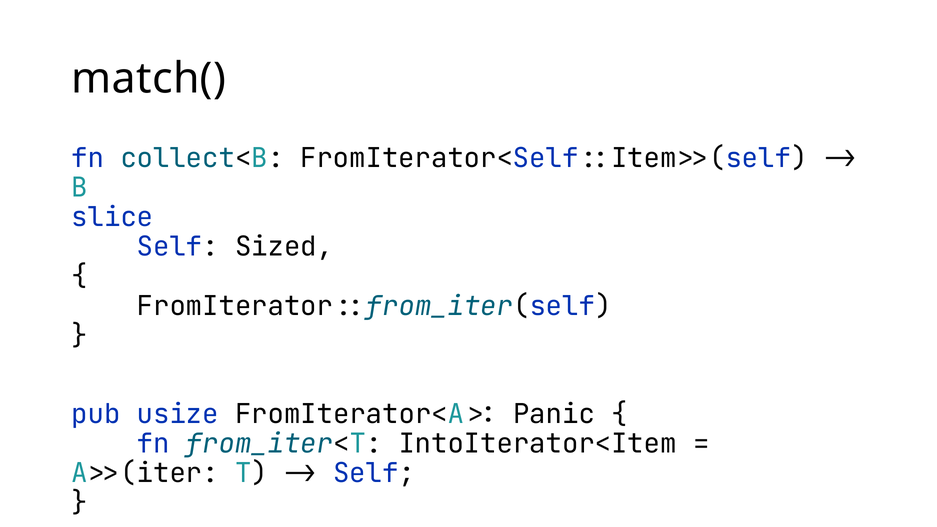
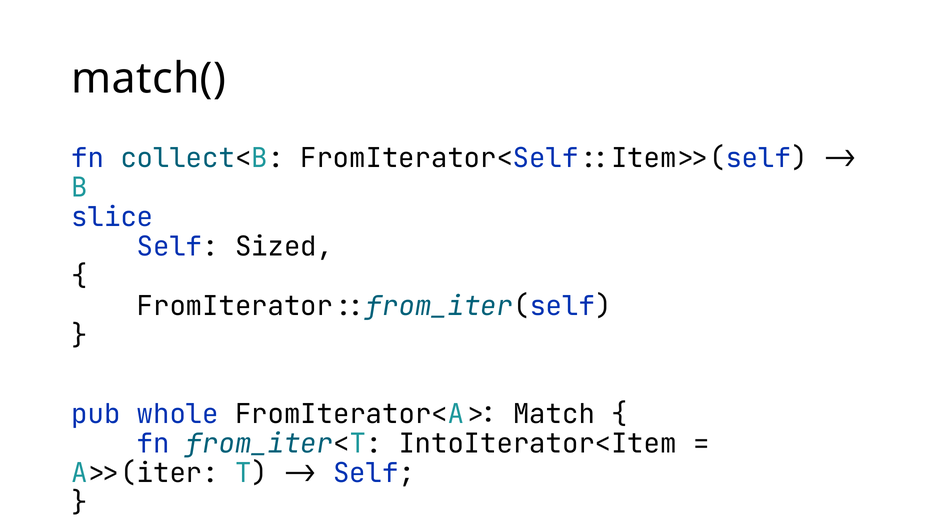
usize: usize -> whole
Panic: Panic -> Match
